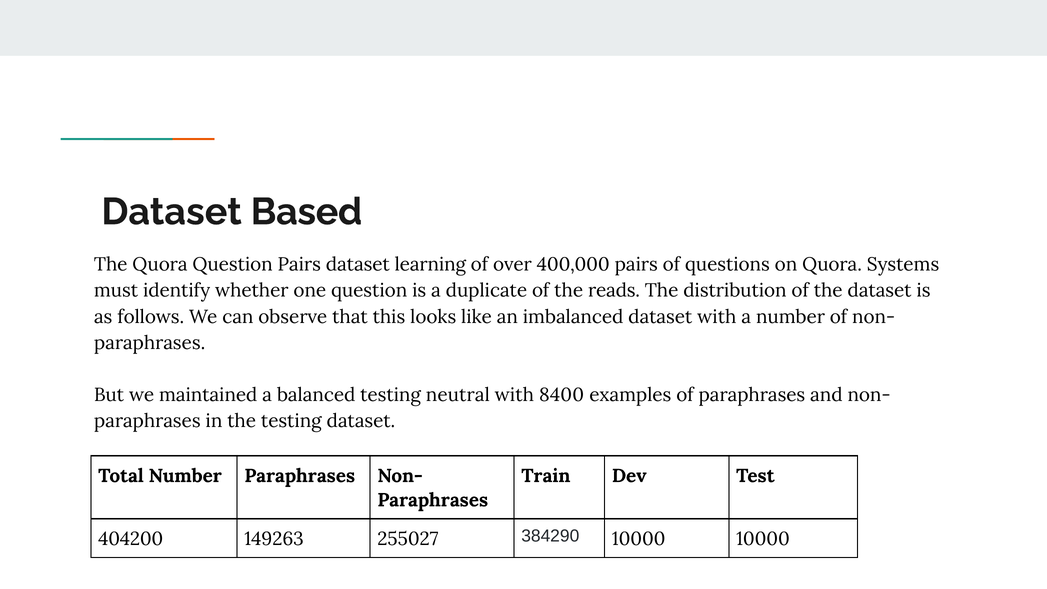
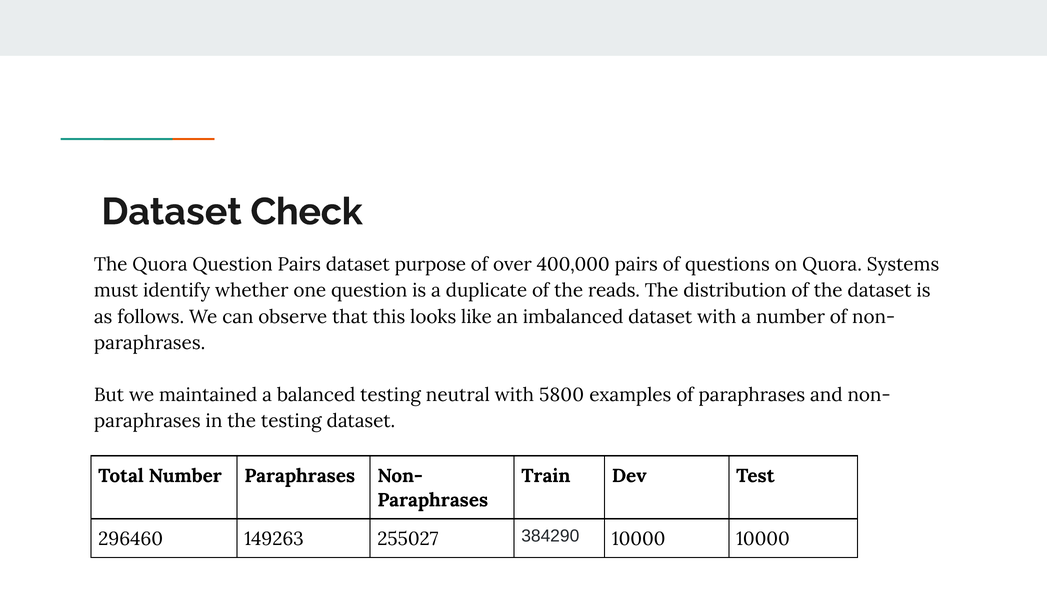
Based: Based -> Check
learning: learning -> purpose
8400: 8400 -> 5800
404200: 404200 -> 296460
